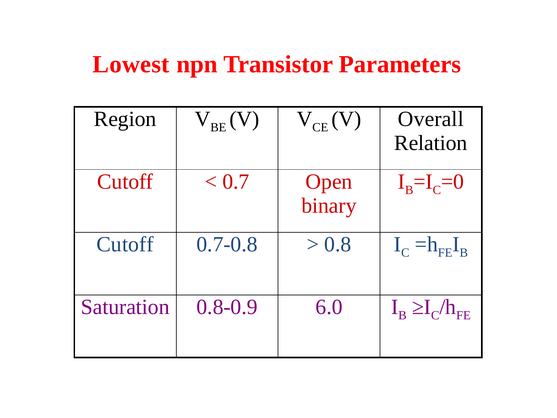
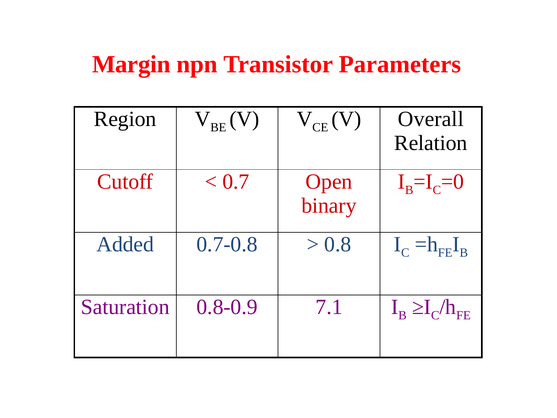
Lowest: Lowest -> Margin
Cutoff at (125, 244): Cutoff -> Added
6.0: 6.0 -> 7.1
